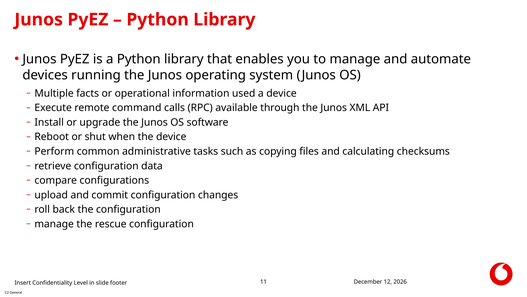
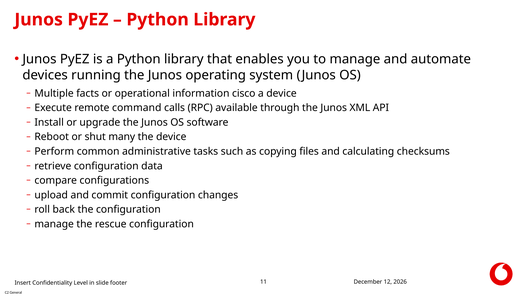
used: used -> cisco
when: when -> many
